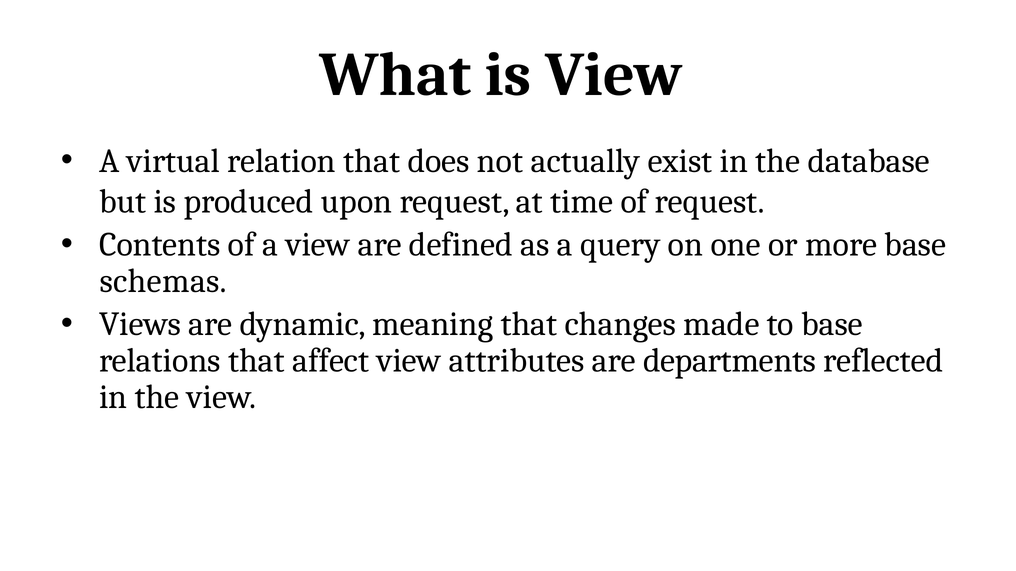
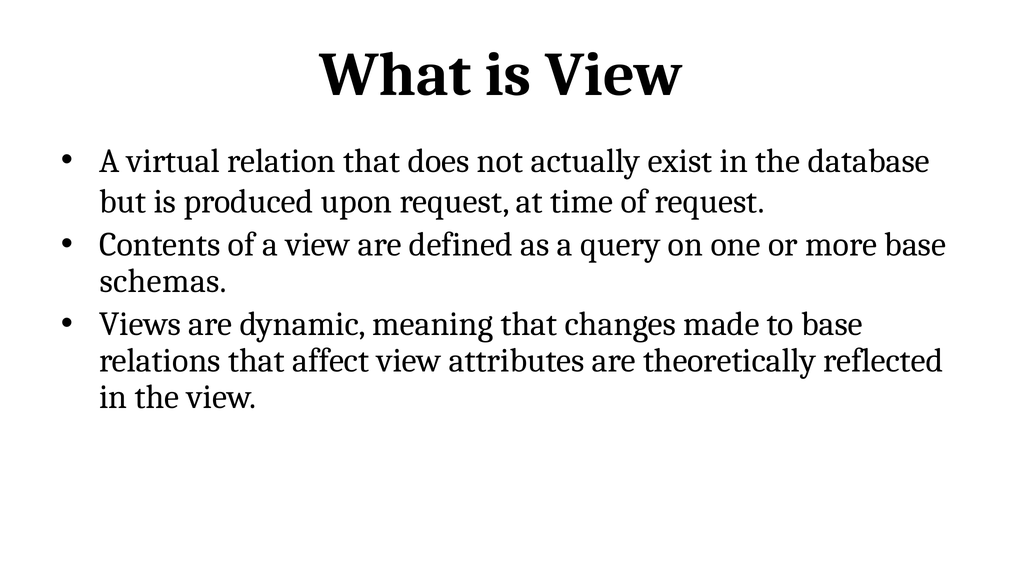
departments: departments -> theoretically
